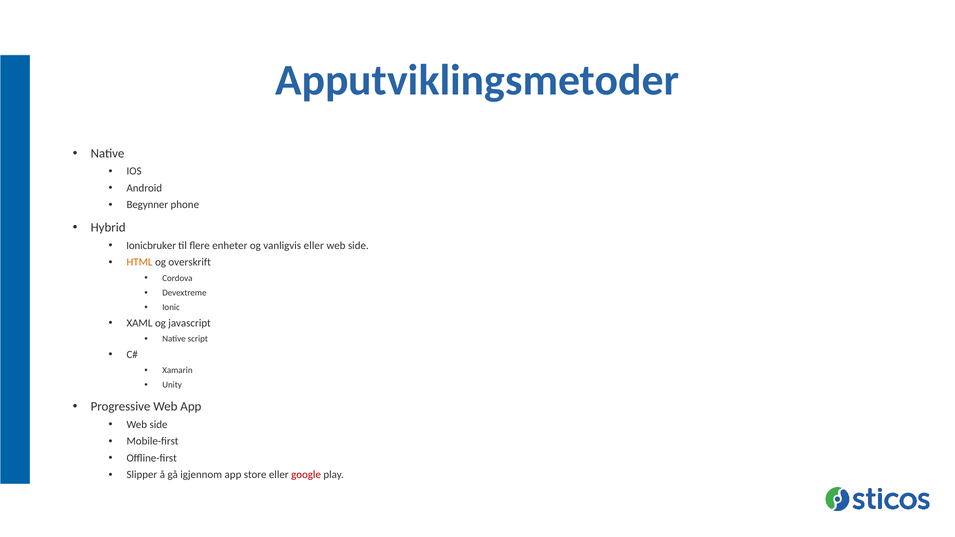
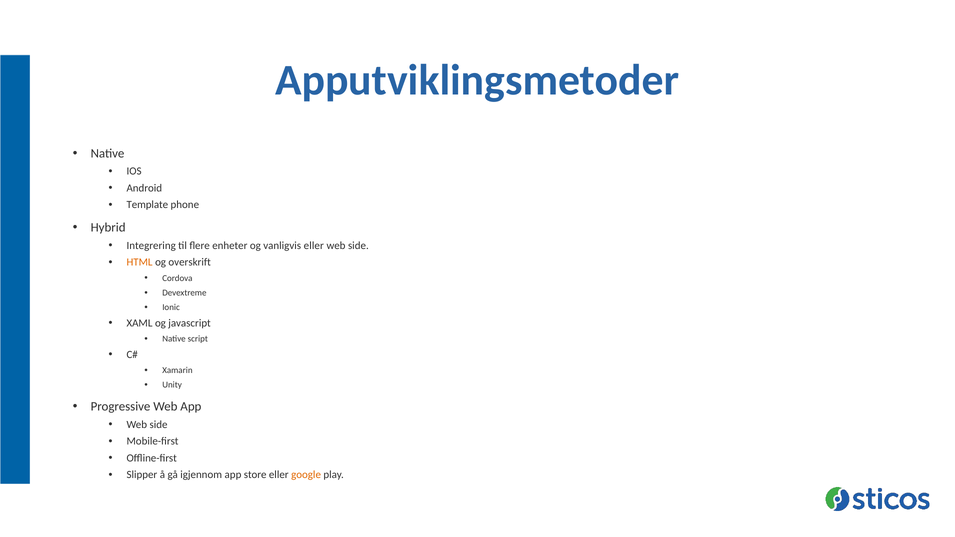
Begynner: Begynner -> Template
Ionicbruker: Ionicbruker -> Integrering
google colour: red -> orange
